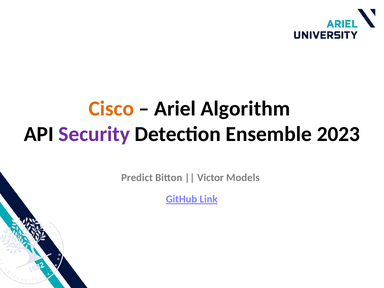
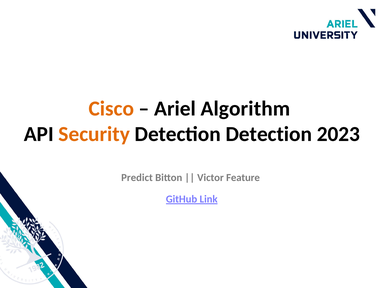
Security colour: purple -> orange
Detection Ensemble: Ensemble -> Detection
Models: Models -> Feature
